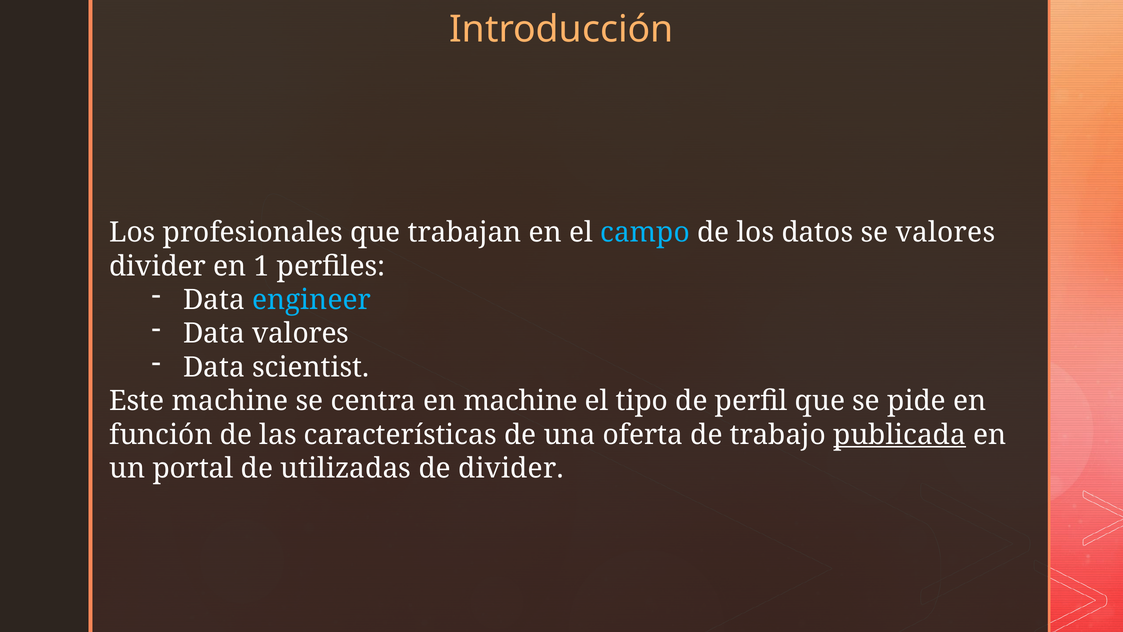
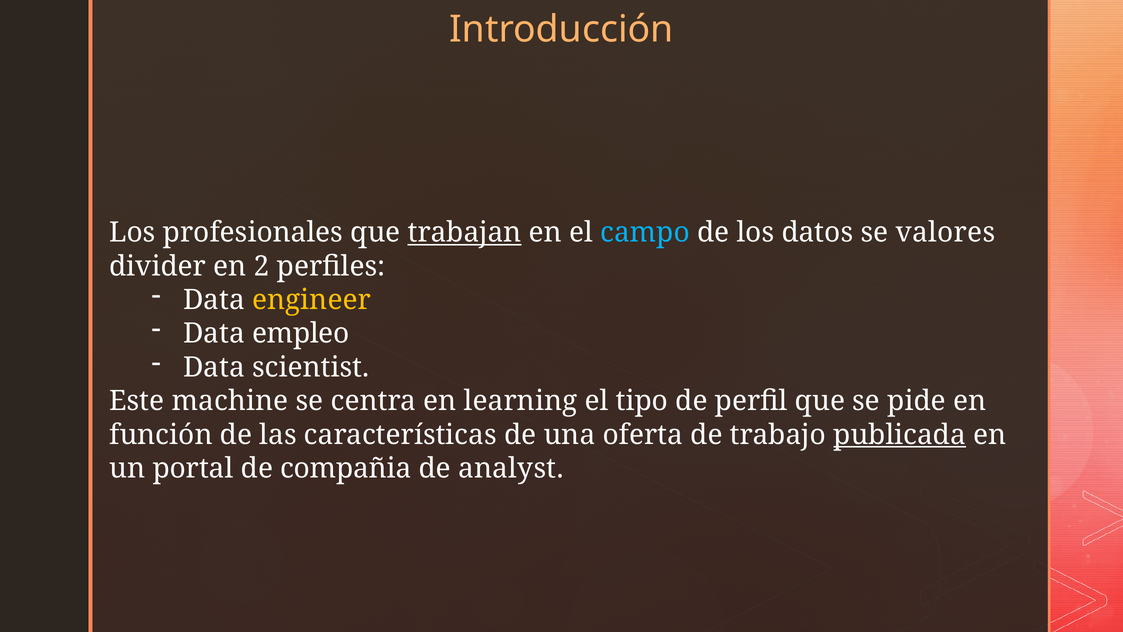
trabajan underline: none -> present
1: 1 -> 2
engineer colour: light blue -> yellow
Data valores: valores -> empleo
en machine: machine -> learning
utilizadas: utilizadas -> compañia
de divider: divider -> analyst
